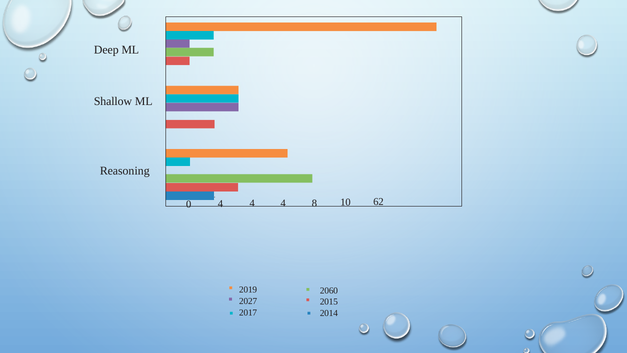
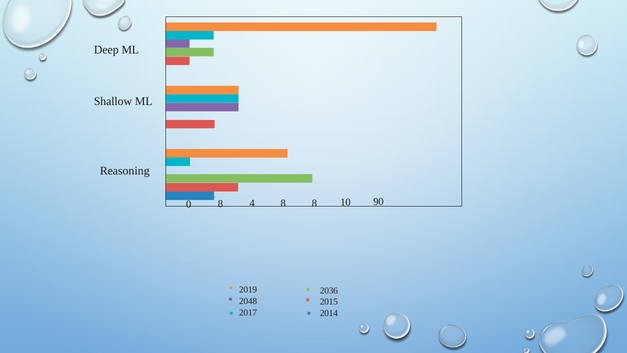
0 4: 4 -> 8
4 at (283, 203): 4 -> 8
62: 62 -> 90
2060: 2060 -> 2036
2027: 2027 -> 2048
